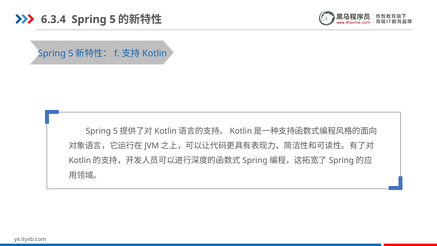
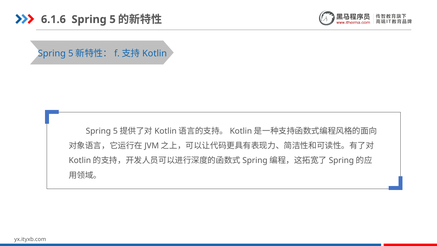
6.3.4: 6.3.4 -> 6.1.6
